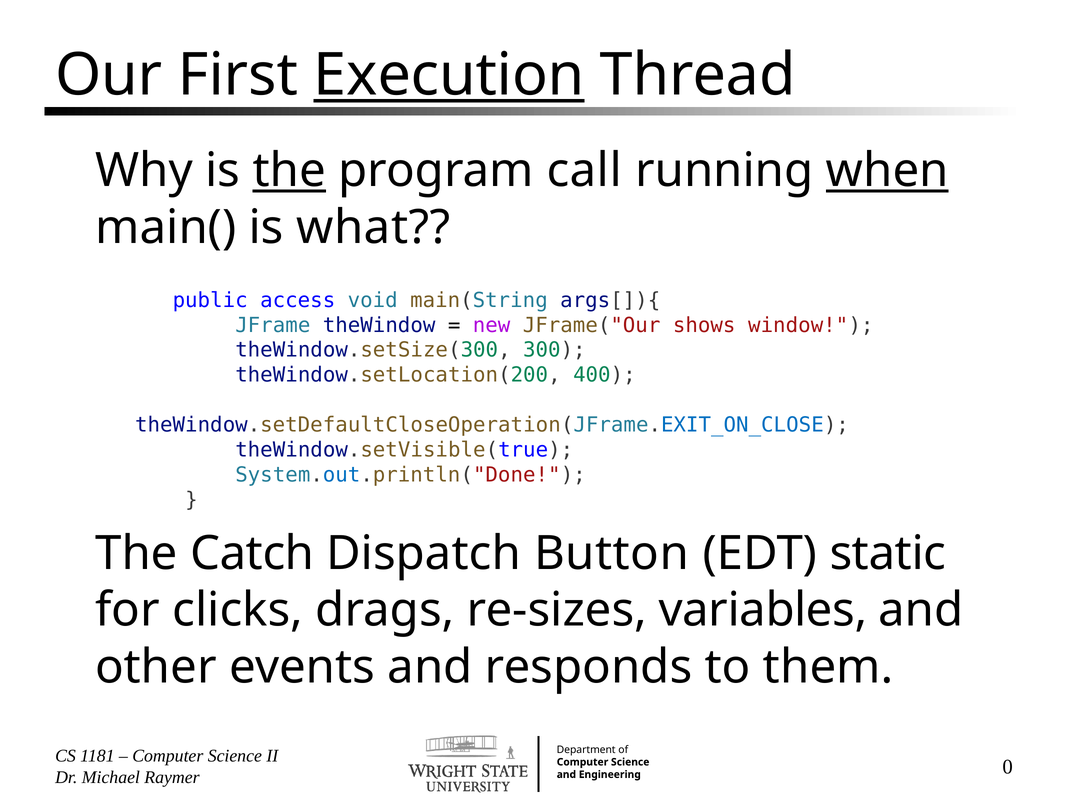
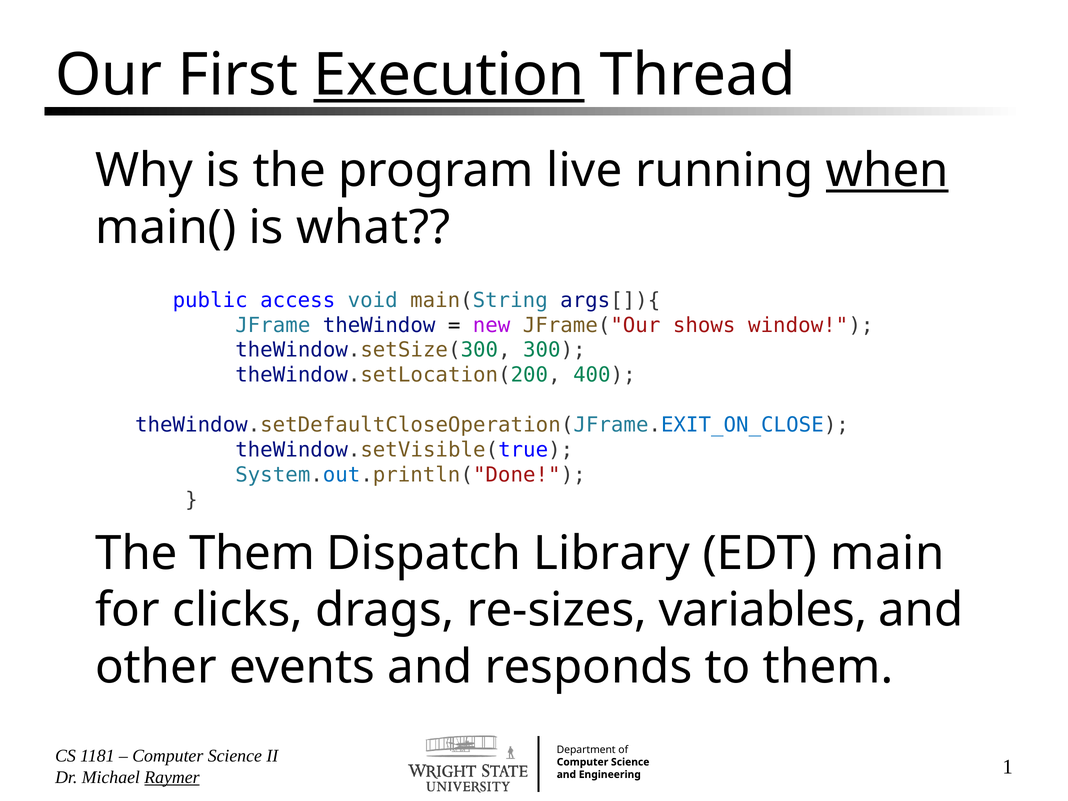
the at (289, 171) underline: present -> none
call: call -> live
The Catch: Catch -> Them
Button: Button -> Library
static: static -> main
Raymer underline: none -> present
0: 0 -> 1
